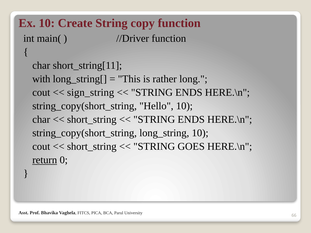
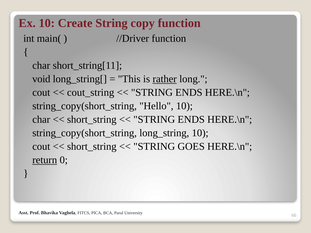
with: with -> void
rather underline: none -> present
sign_string: sign_string -> cout_string
